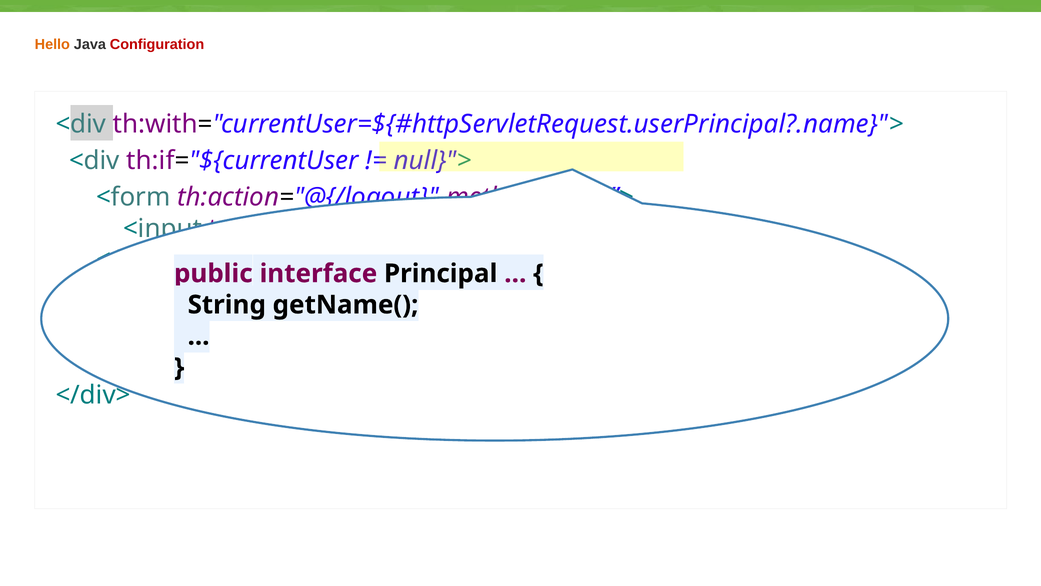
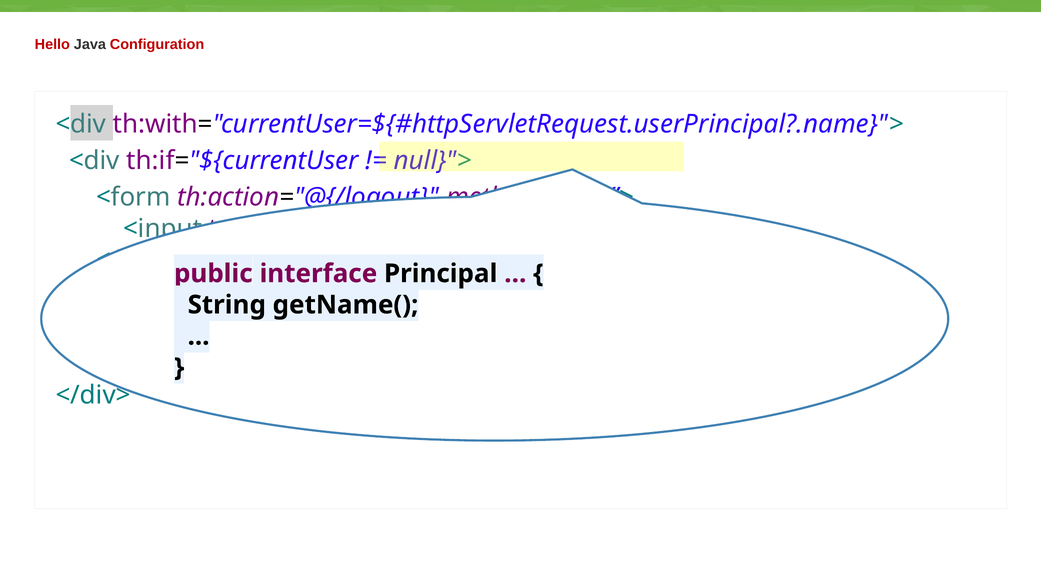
Hello colour: orange -> red
